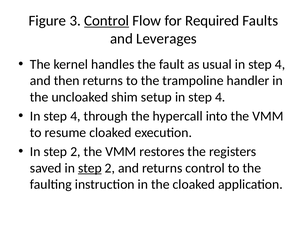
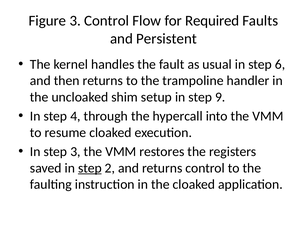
Control at (107, 21) underline: present -> none
Leverages: Leverages -> Persistent
usual in step 4: 4 -> 6
setup in step 4: 4 -> 9
2 at (75, 152): 2 -> 3
